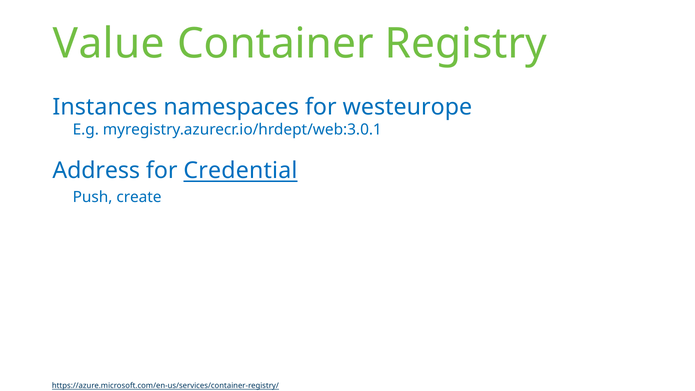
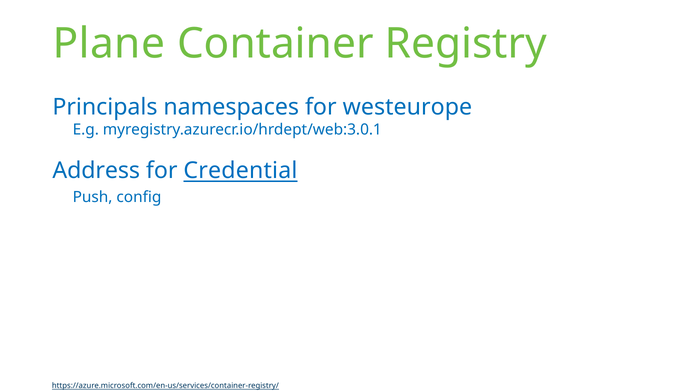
Value: Value -> Plane
Instances: Instances -> Principals
create: create -> config
